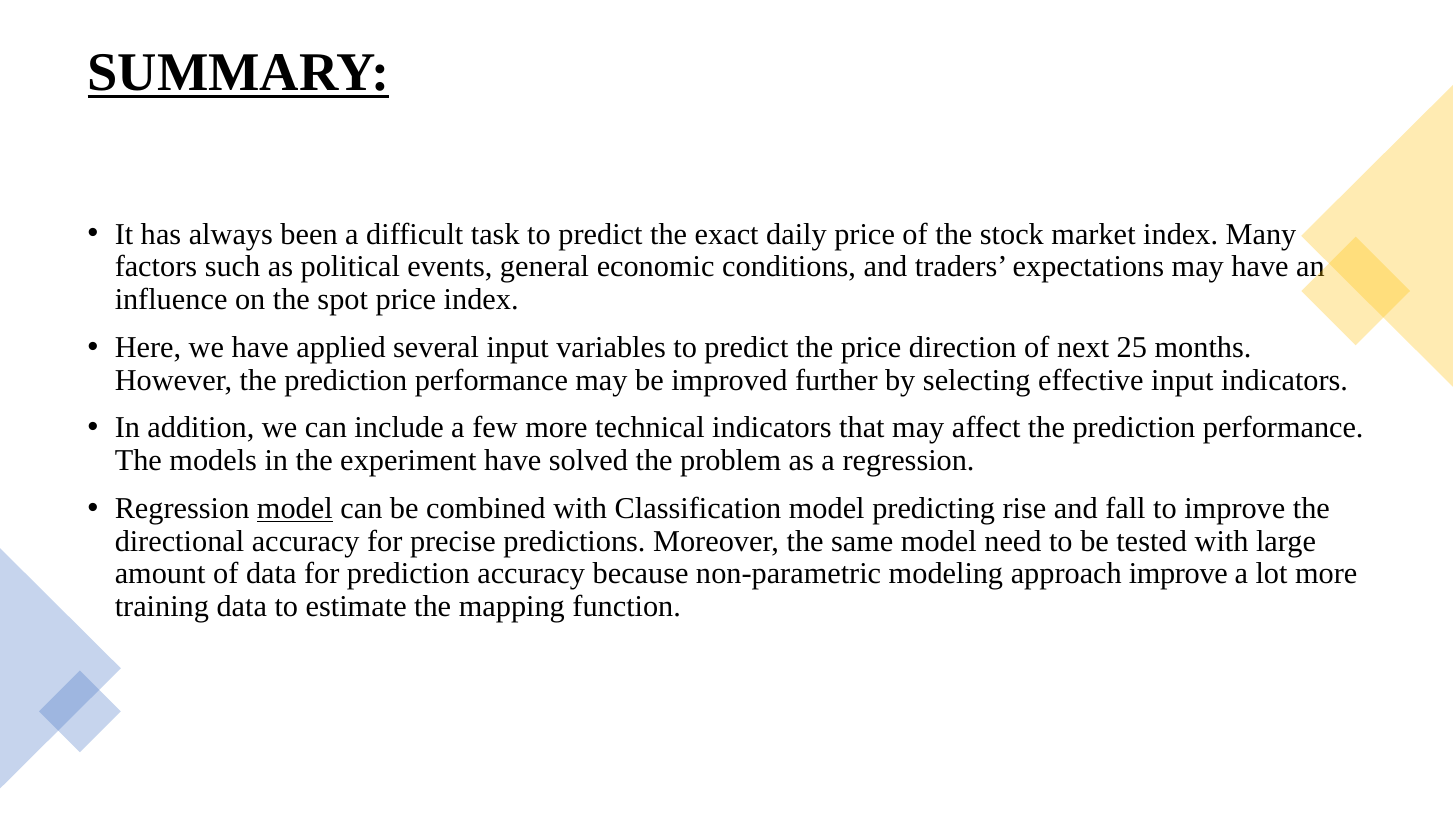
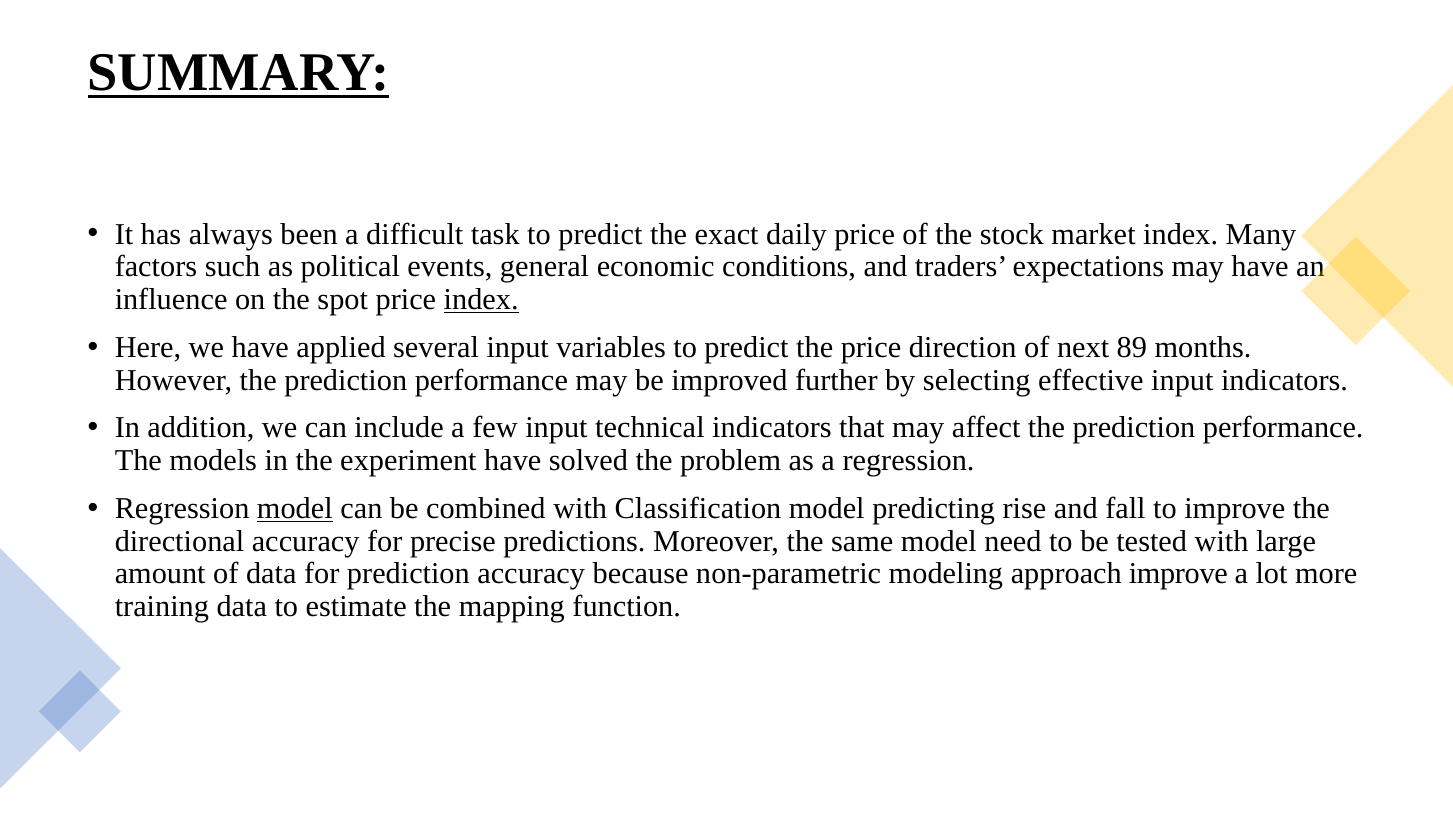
index at (481, 300) underline: none -> present
25: 25 -> 89
few more: more -> input
